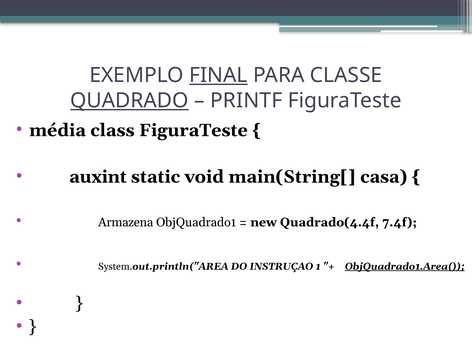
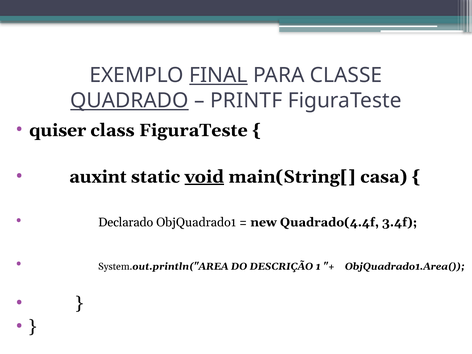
média: média -> quiser
void underline: none -> present
Armazena: Armazena -> Declarado
7.4f: 7.4f -> 3.4f
INSTRUÇAO: INSTRUÇAO -> DESCRIÇÃO
ObjQuadrado1.Area( underline: present -> none
